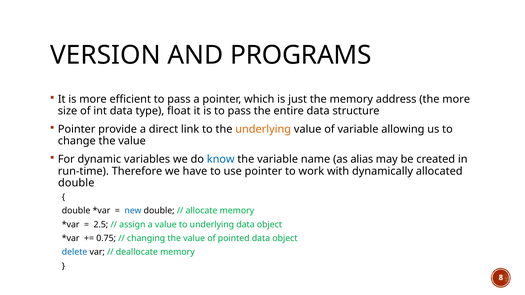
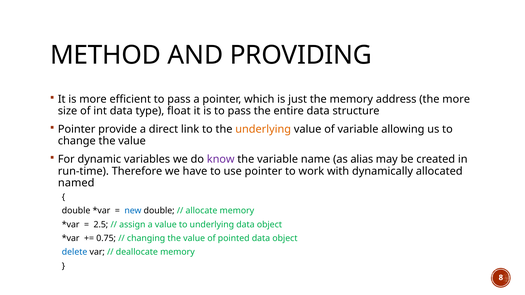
VERSION: VERSION -> METHOD
PROGRAMS: PROGRAMS -> PROVIDING
know colour: blue -> purple
double at (76, 183): double -> named
